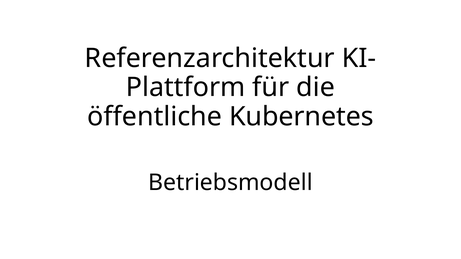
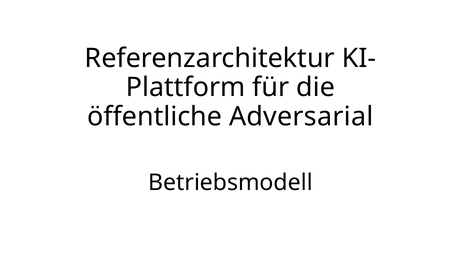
Kubernetes: Kubernetes -> Adversarial
